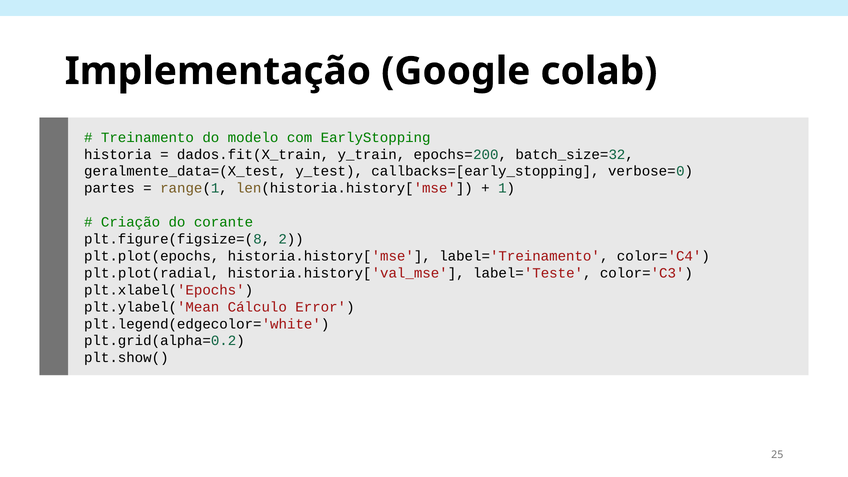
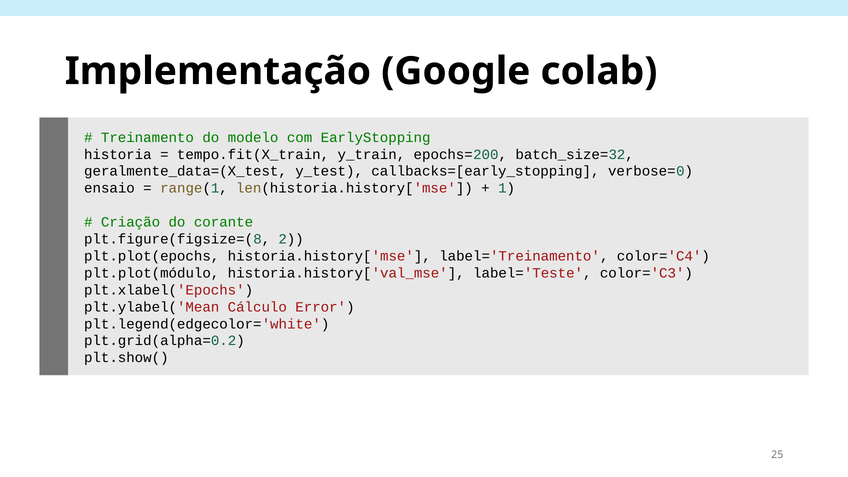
dados.fit(X_train: dados.fit(X_train -> tempo.fit(X_train
partes: partes -> ensaio
plt.plot(radial: plt.plot(radial -> plt.plot(módulo
